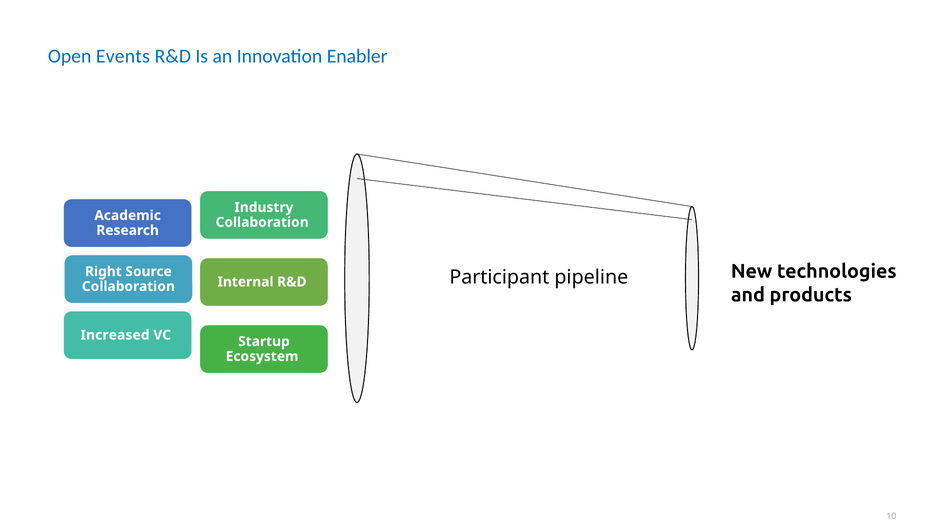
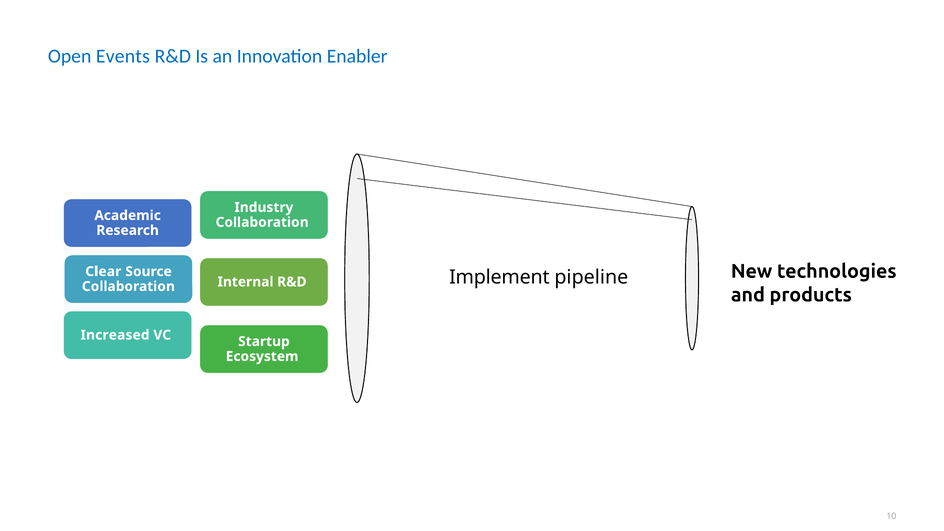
Right: Right -> Clear
Participant: Participant -> Implement
